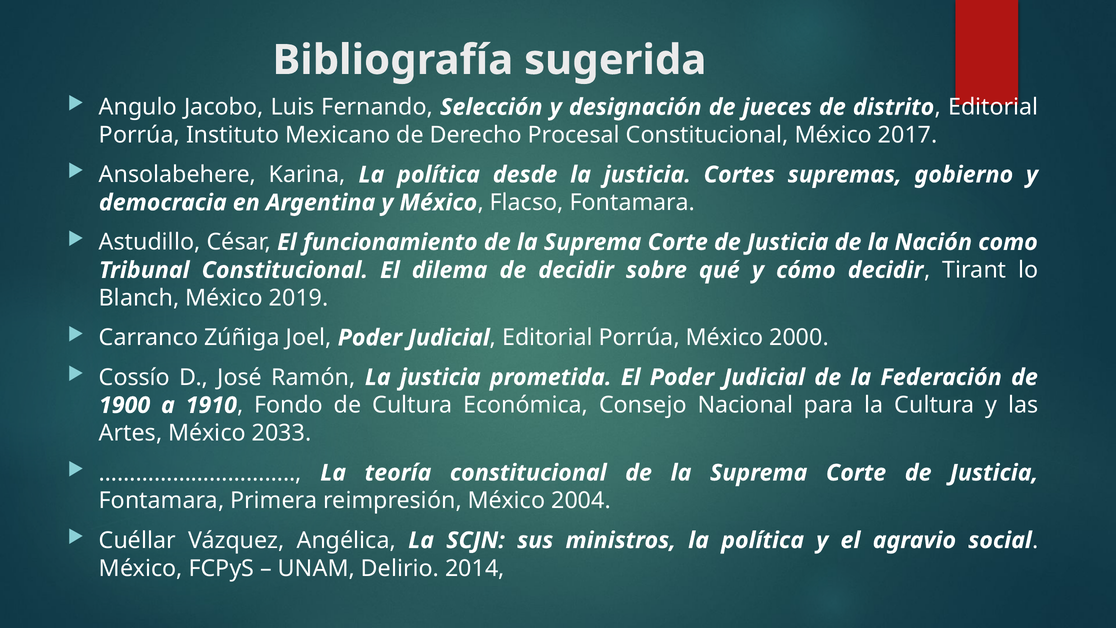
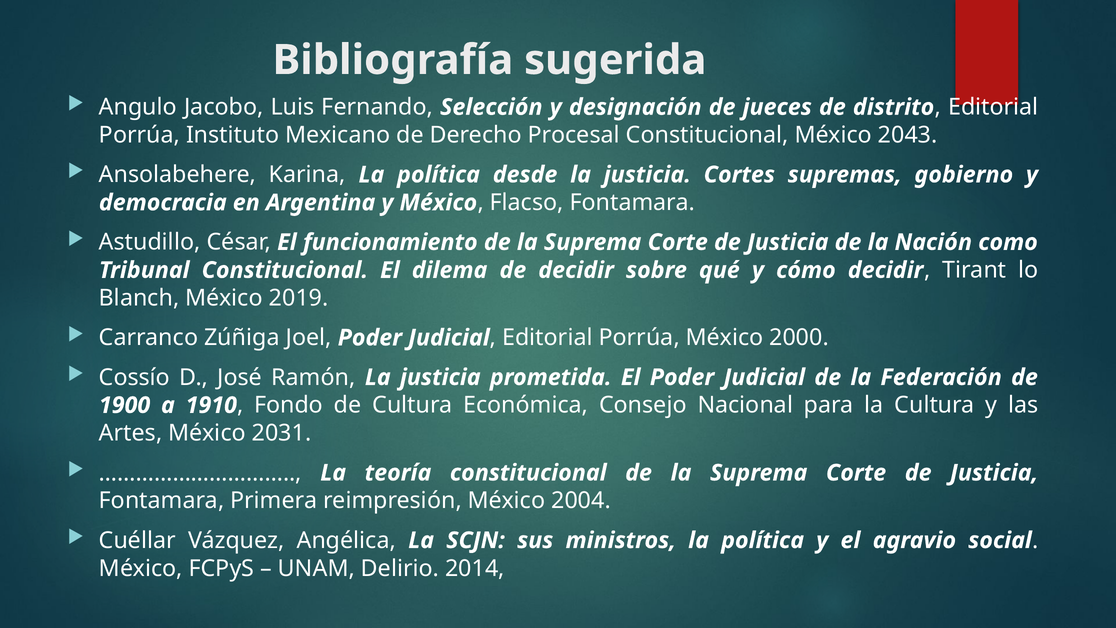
2017: 2017 -> 2043
2033: 2033 -> 2031
